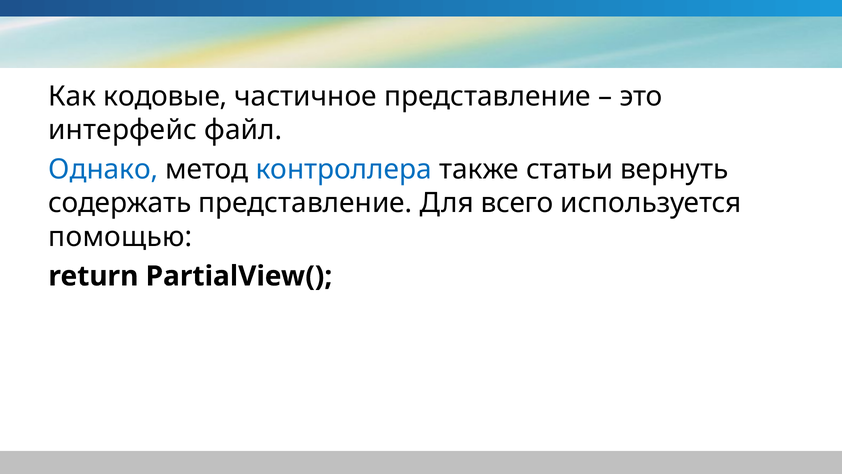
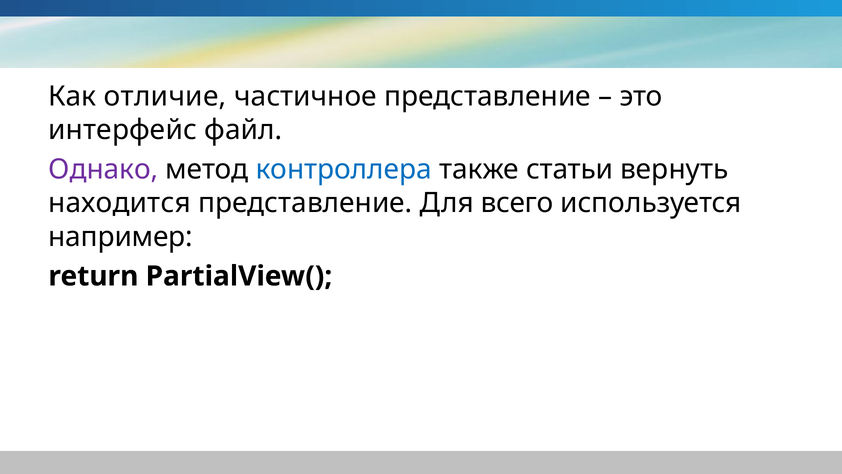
кодовые: кодовые -> отличие
Однако colour: blue -> purple
содержать: содержать -> находится
помощью: помощью -> например
